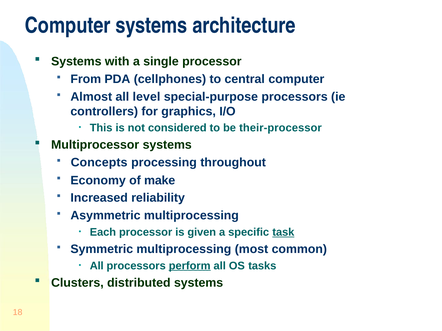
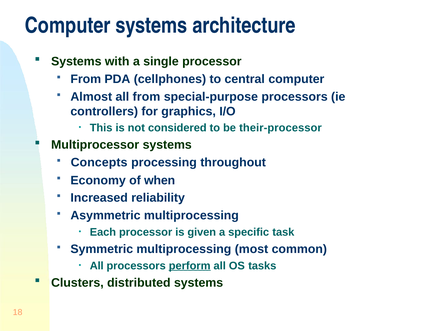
all level: level -> from
make: make -> when
task underline: present -> none
